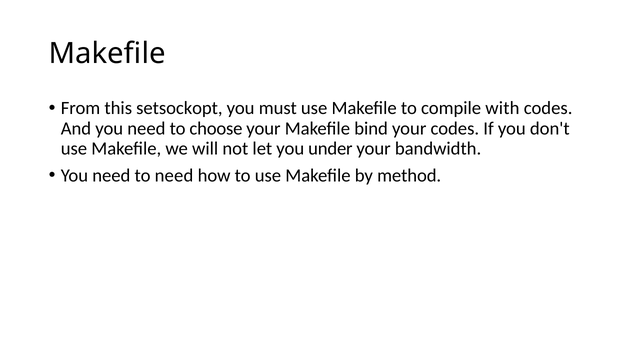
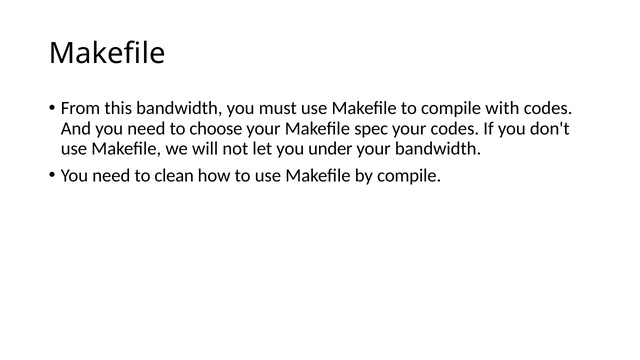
this setsockopt: setsockopt -> bandwidth
bind: bind -> spec
to need: need -> clean
by method: method -> compile
